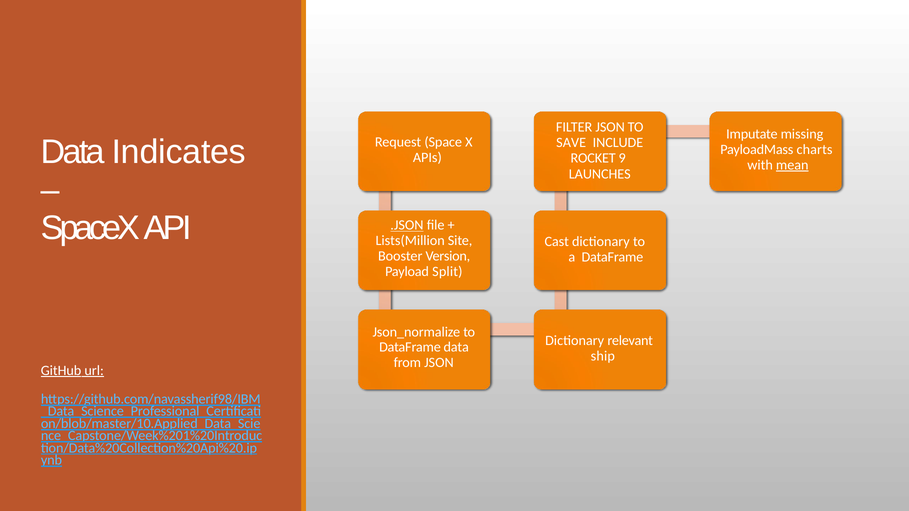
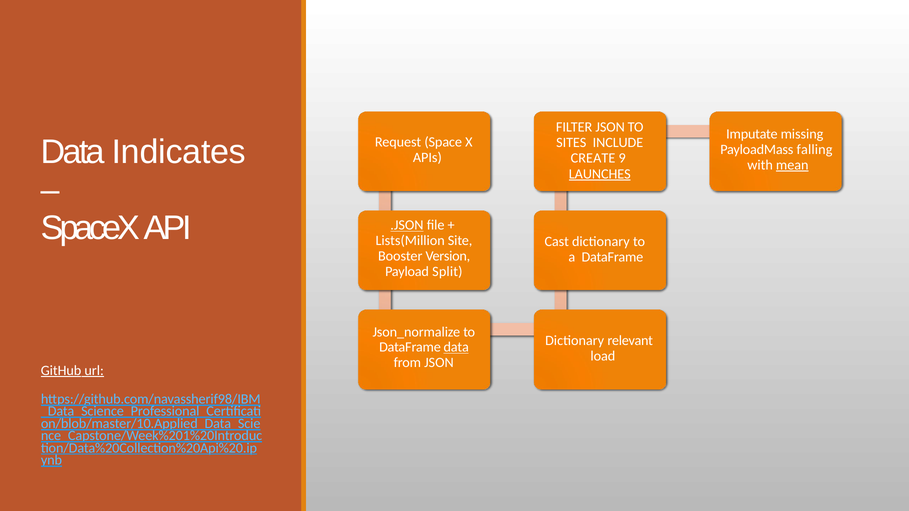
SAVE: SAVE -> SITES
charts: charts -> falling
ROCKET: ROCKET -> CREATE
LAUNCHES underline: none -> present
data at (456, 347) underline: none -> present
ship: ship -> load
